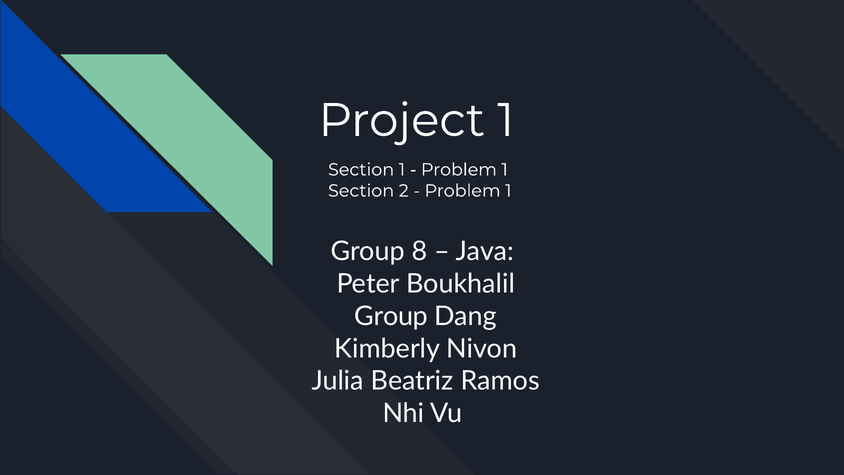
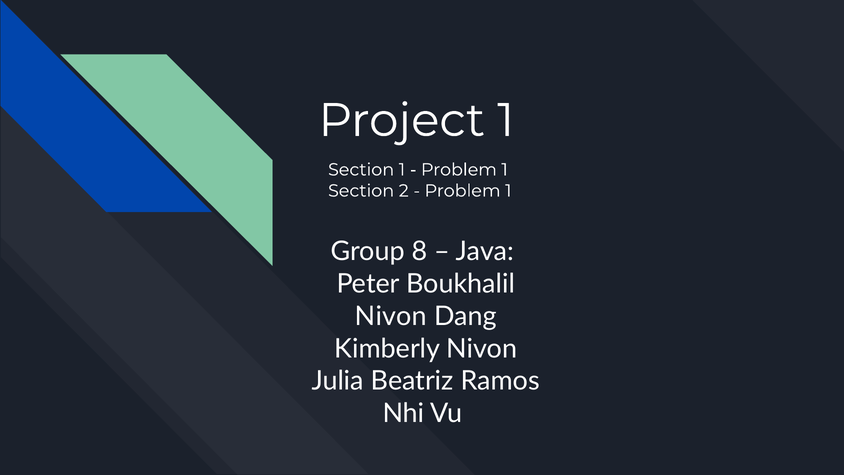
Group at (391, 316): Group -> Nivon
